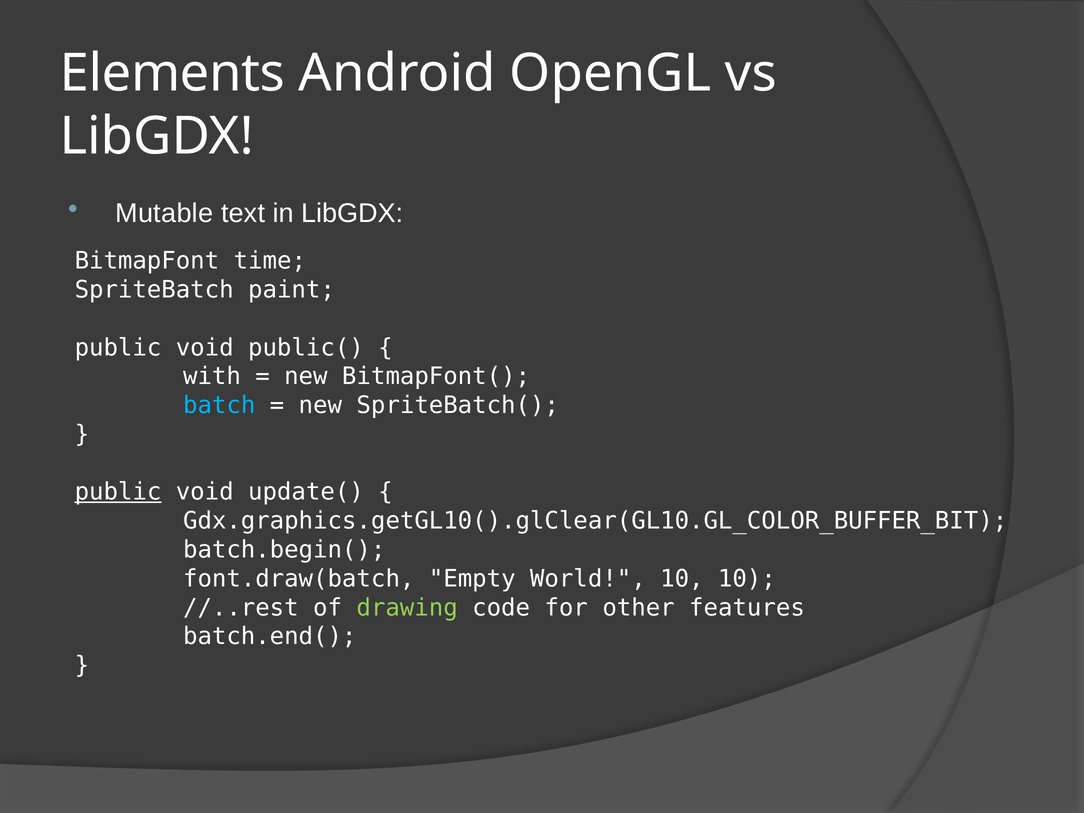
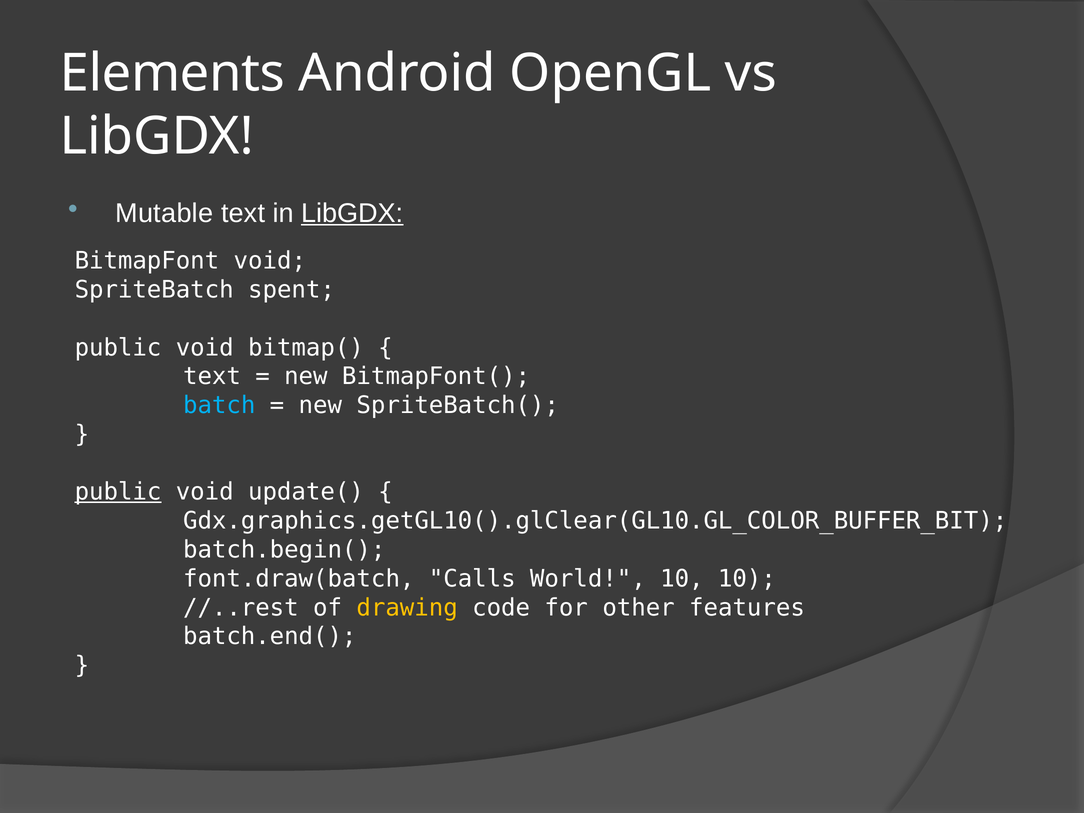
LibGDX at (352, 213) underline: none -> present
BitmapFont time: time -> void
paint: paint -> spent
public(: public( -> bitmap(
with at (212, 376): with -> text
Empty: Empty -> Calls
drawing colour: light green -> yellow
